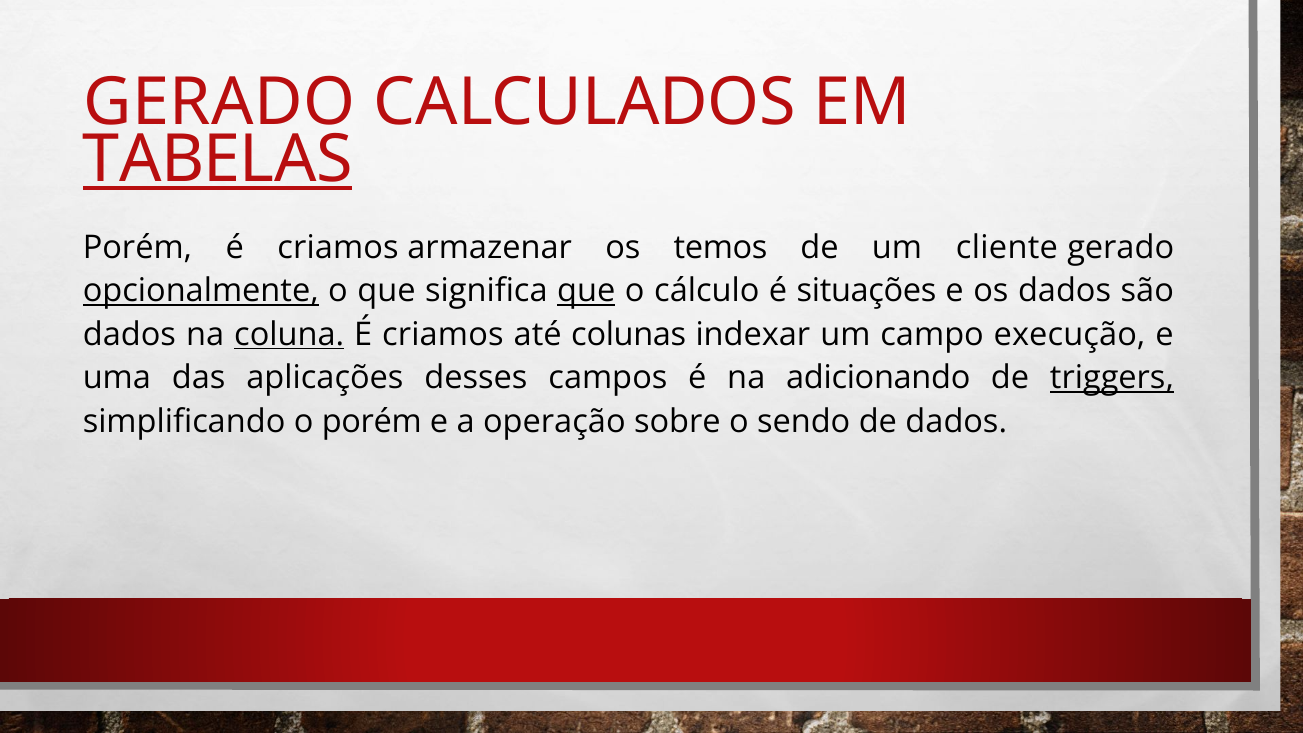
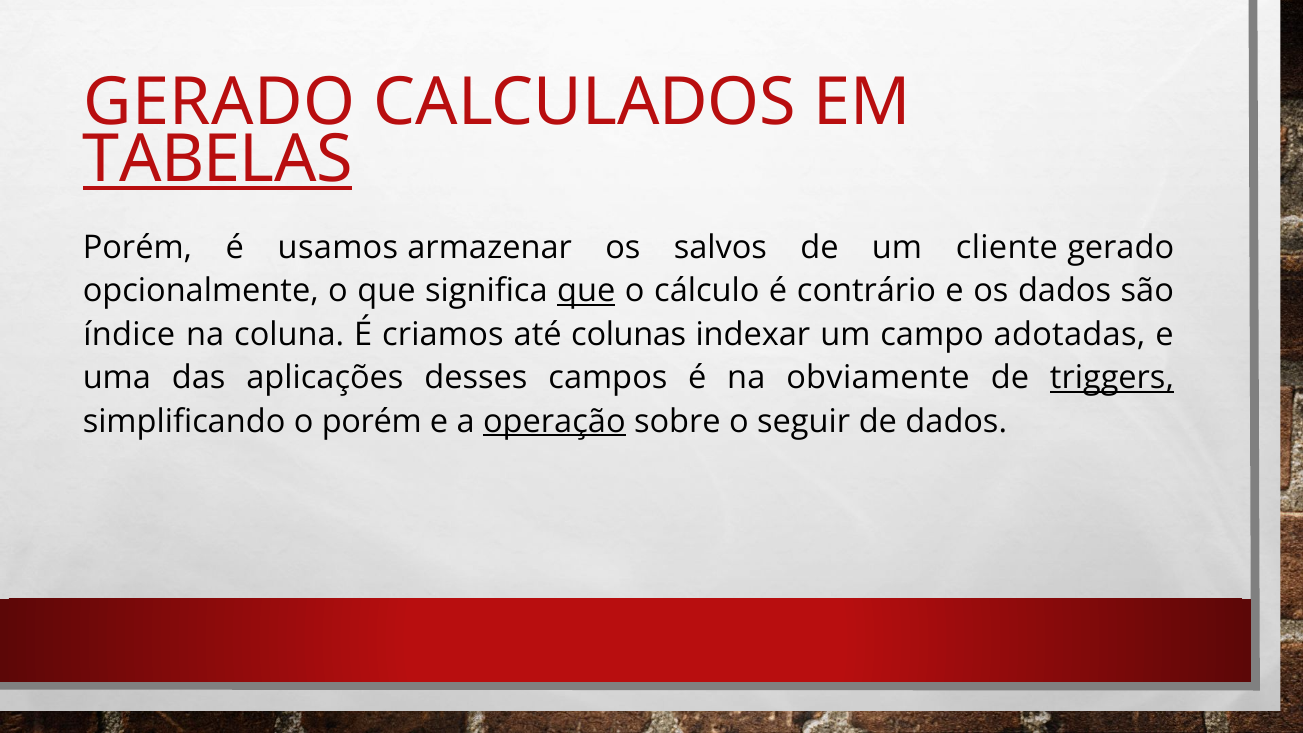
Porém é criamos: criamos -> usamos
temos: temos -> salvos
opcionalmente underline: present -> none
situações: situações -> contrário
dados at (129, 334): dados -> índice
coluna underline: present -> none
execução: execução -> adotadas
adicionando: adicionando -> obviamente
operação underline: none -> present
sendo: sendo -> seguir
